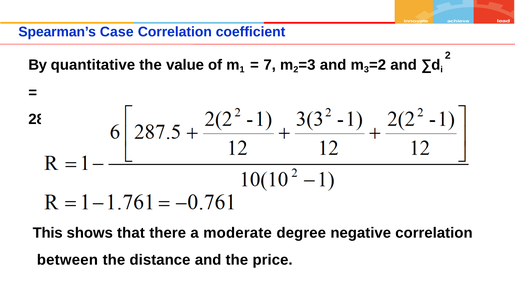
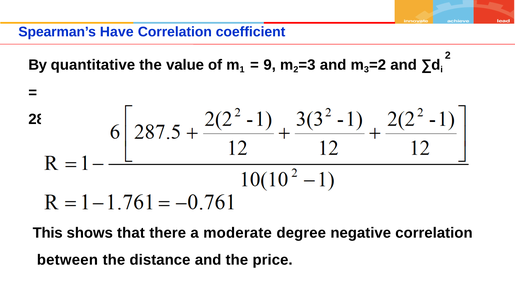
Case: Case -> Have
7: 7 -> 9
